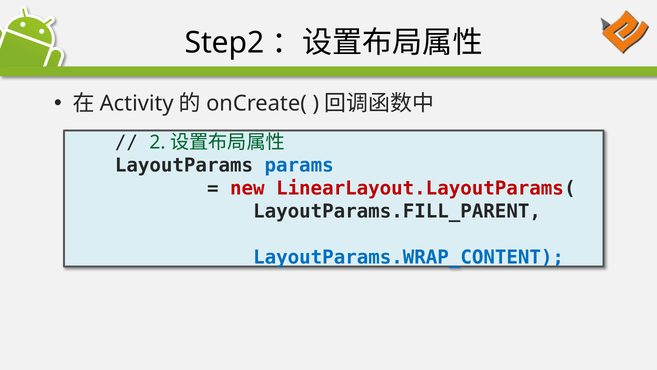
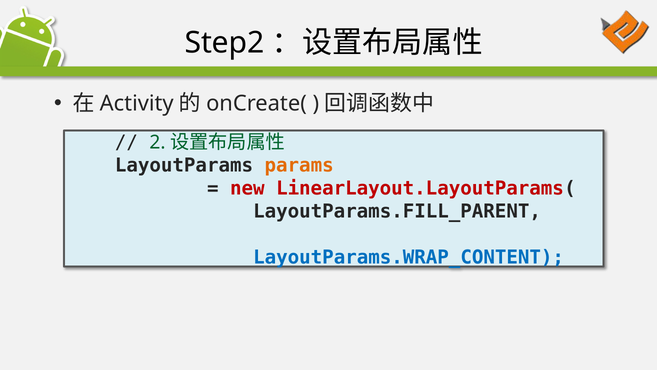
params colour: blue -> orange
